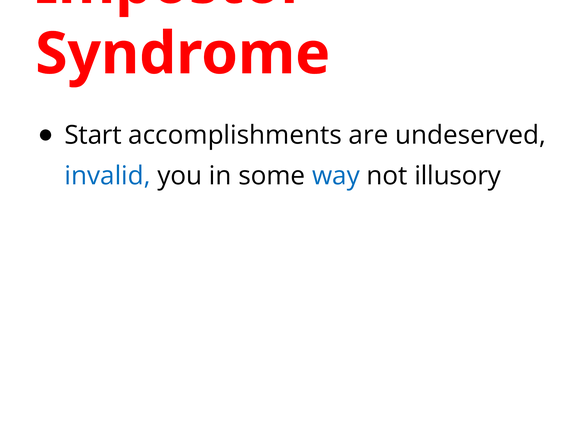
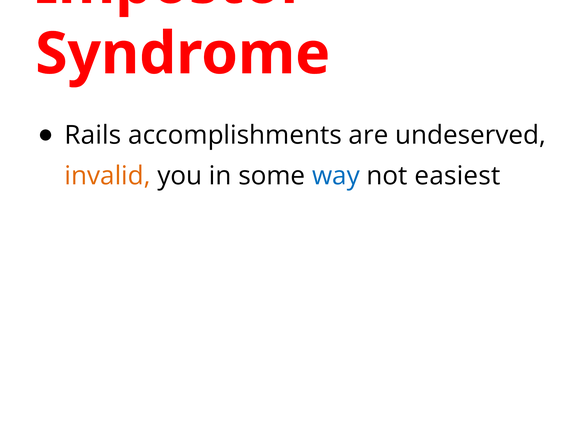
Start: Start -> Rails
invalid colour: blue -> orange
illusory: illusory -> easiest
